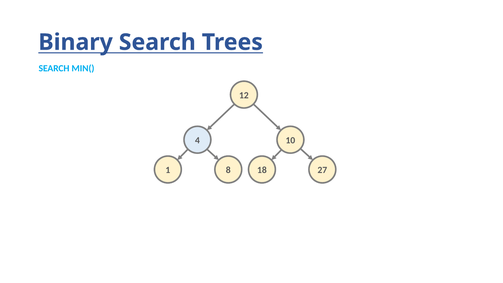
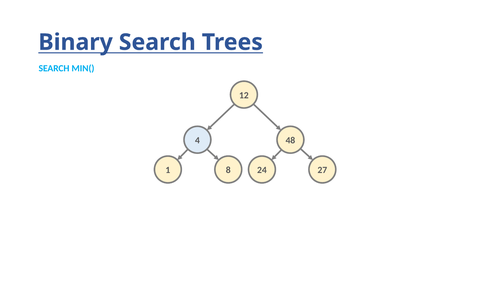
10: 10 -> 48
18: 18 -> 24
